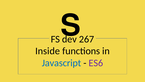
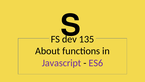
267: 267 -> 135
Inside: Inside -> About
Javascript colour: blue -> purple
